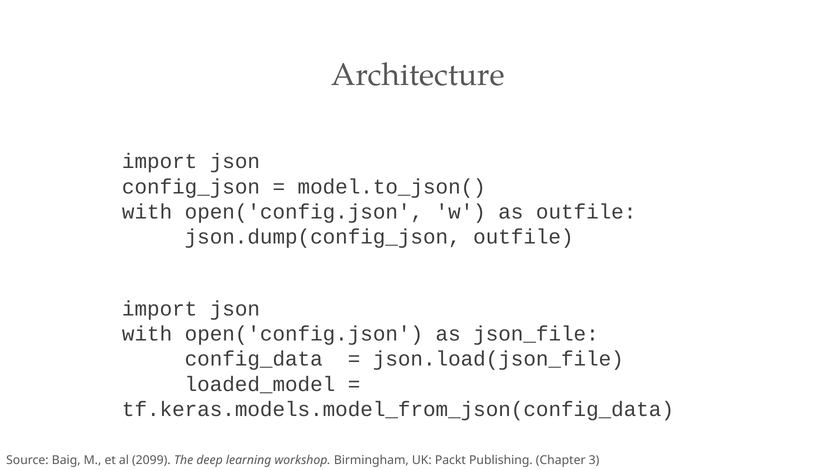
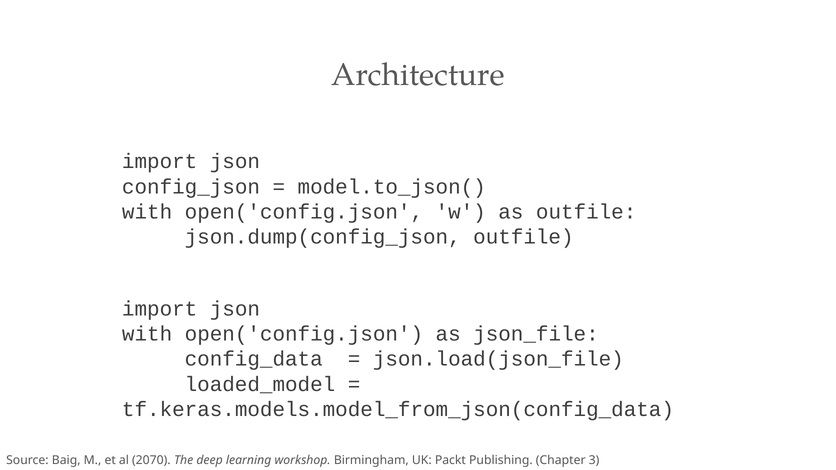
2099: 2099 -> 2070
